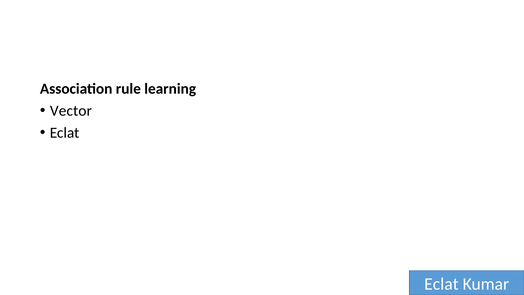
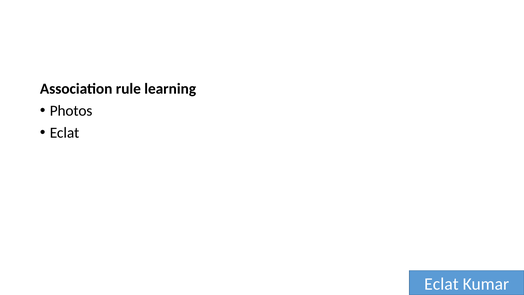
Vector: Vector -> Photos
